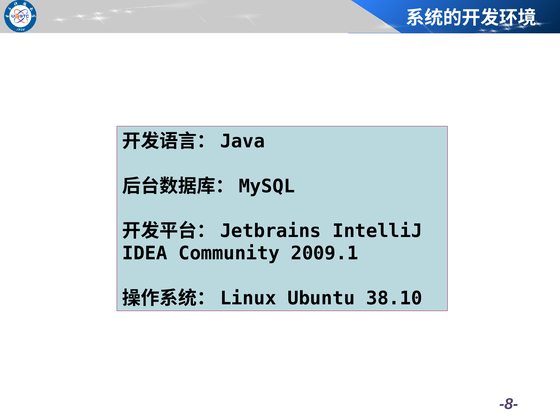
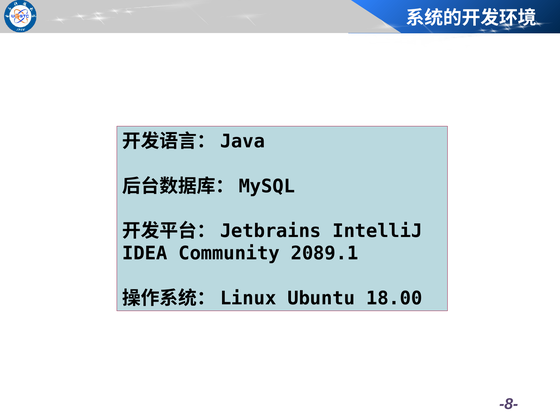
2009.1: 2009.1 -> 2089.1
38.10: 38.10 -> 18.00
